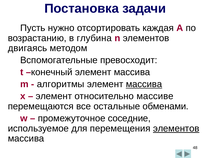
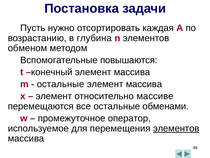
двигаясь: двигаясь -> обменом
превосходит: превосходит -> повышаются
алгоритмы at (61, 84): алгоритмы -> остальные
массива at (144, 84) underline: present -> none
соседние: соседние -> оператор
